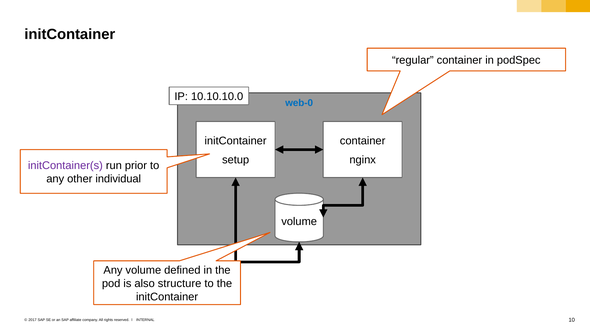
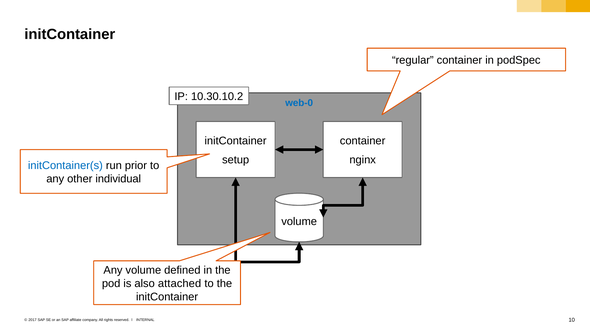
10.10.10.0: 10.10.10.0 -> 10.30.10.2
initContainer(s colour: purple -> blue
structure: structure -> attached
